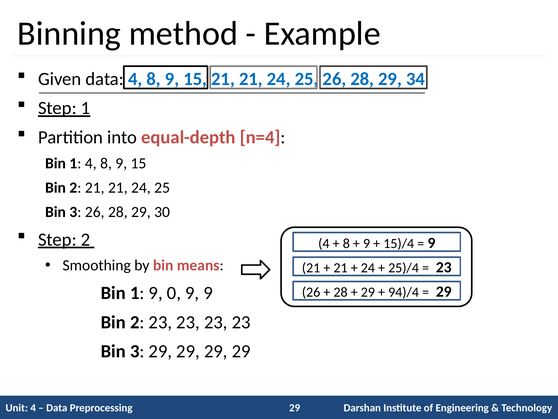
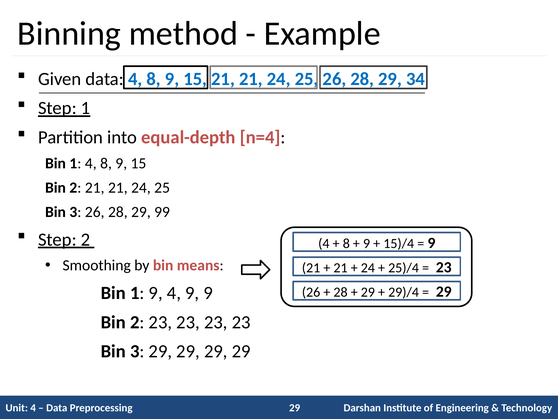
30: 30 -> 99
9 0: 0 -> 4
94)/4: 94)/4 -> 29)/4
